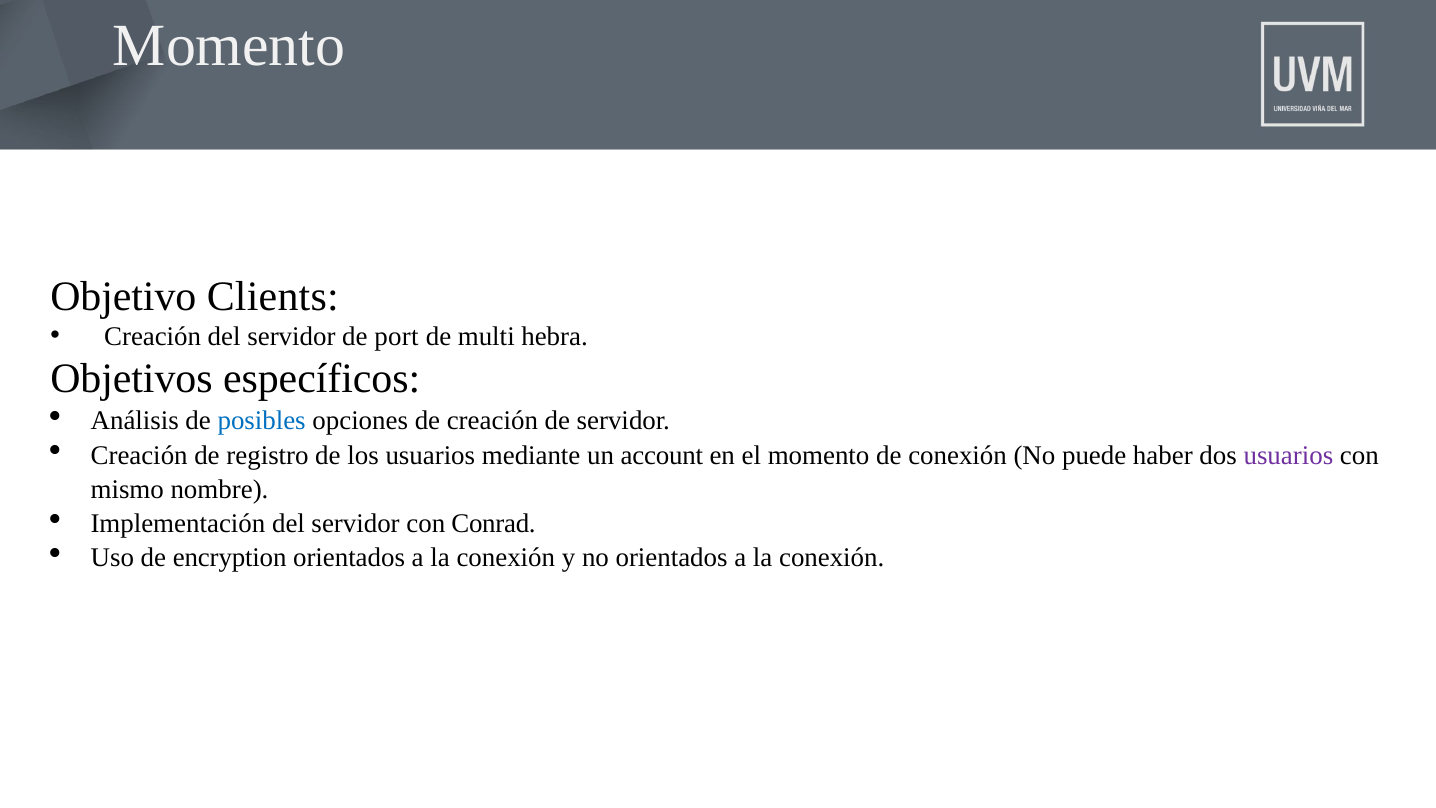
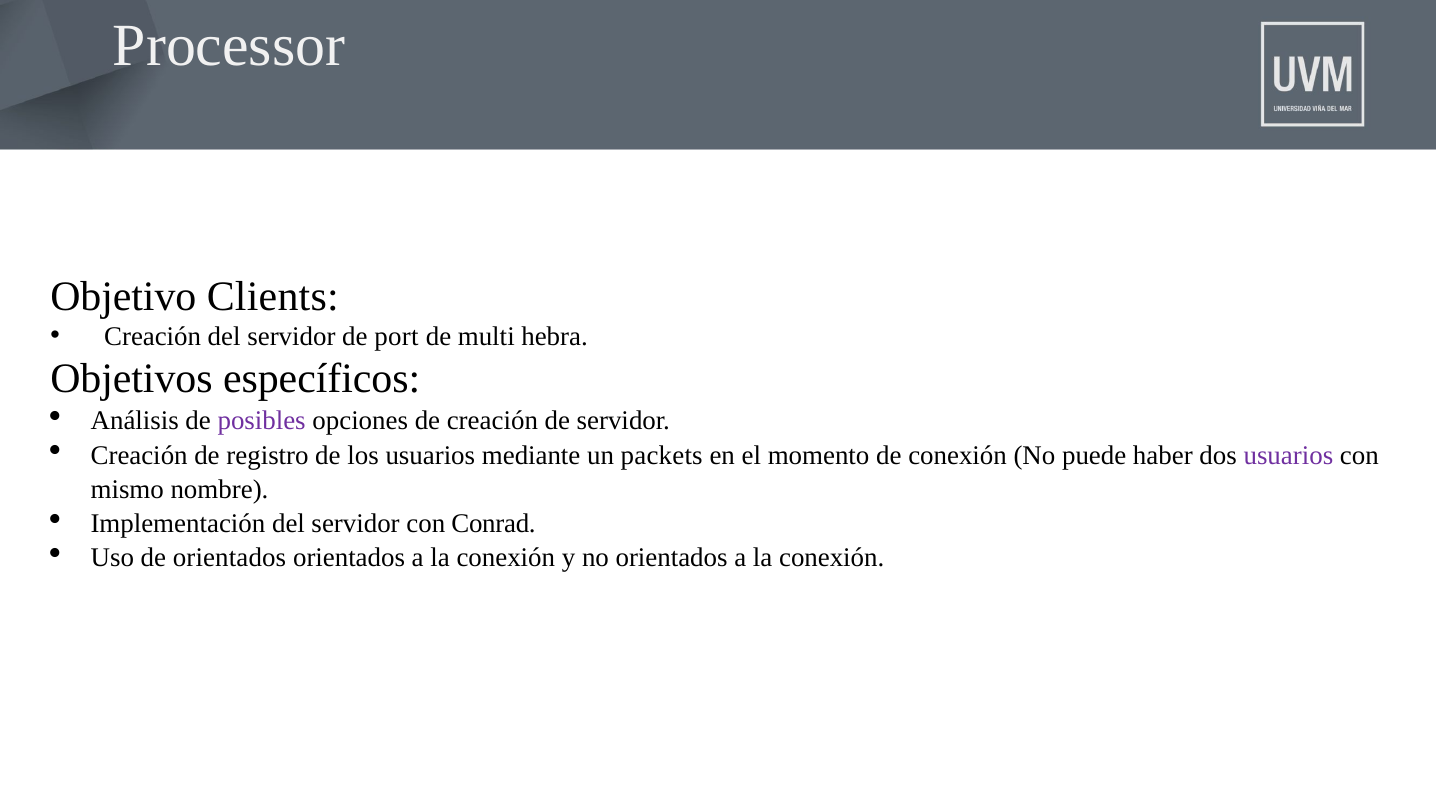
Momento at (229, 46): Momento -> Processor
posibles colour: blue -> purple
account: account -> packets
de encryption: encryption -> orientados
